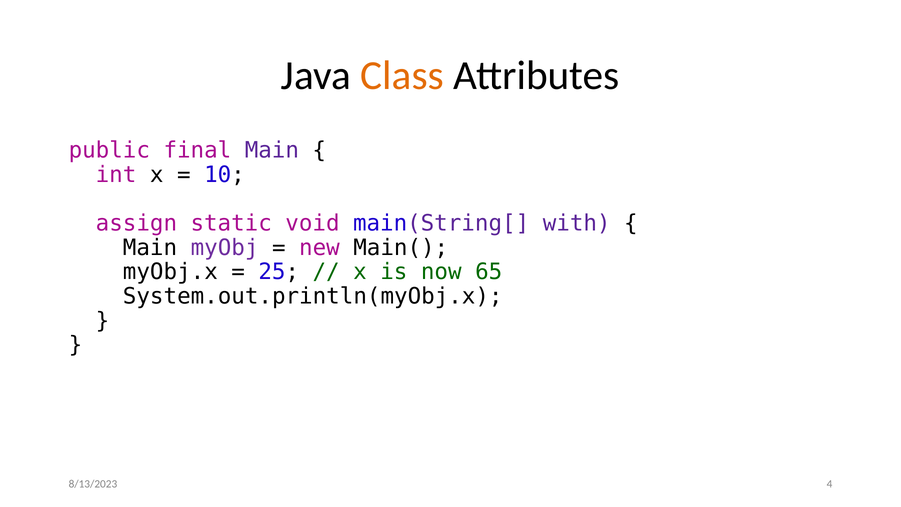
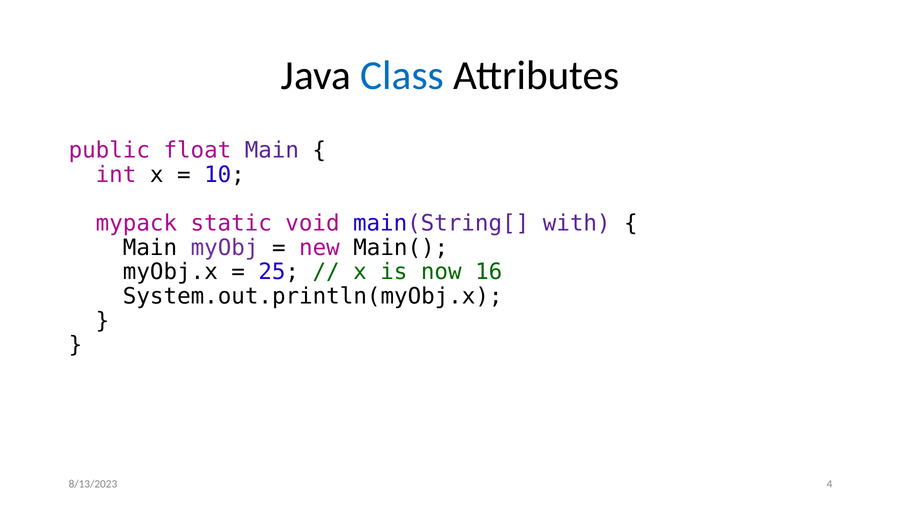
Class colour: orange -> blue
final: final -> float
assign: assign -> mypack
65: 65 -> 16
